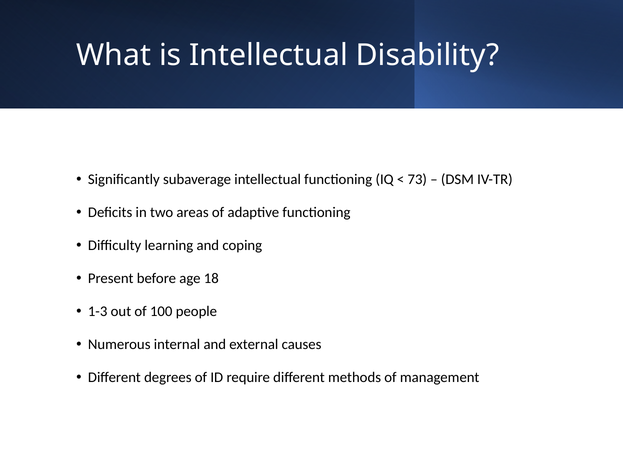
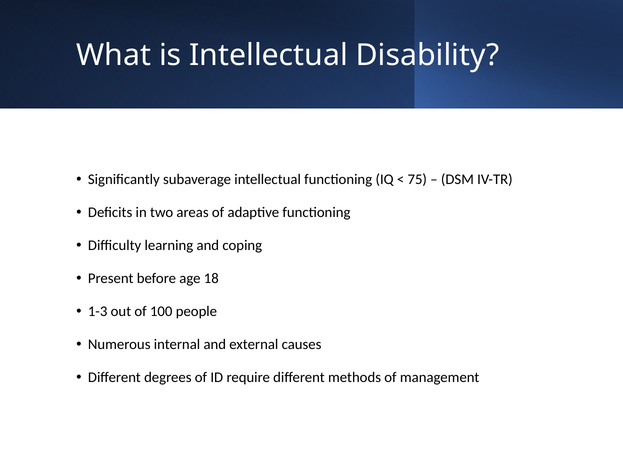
73: 73 -> 75
